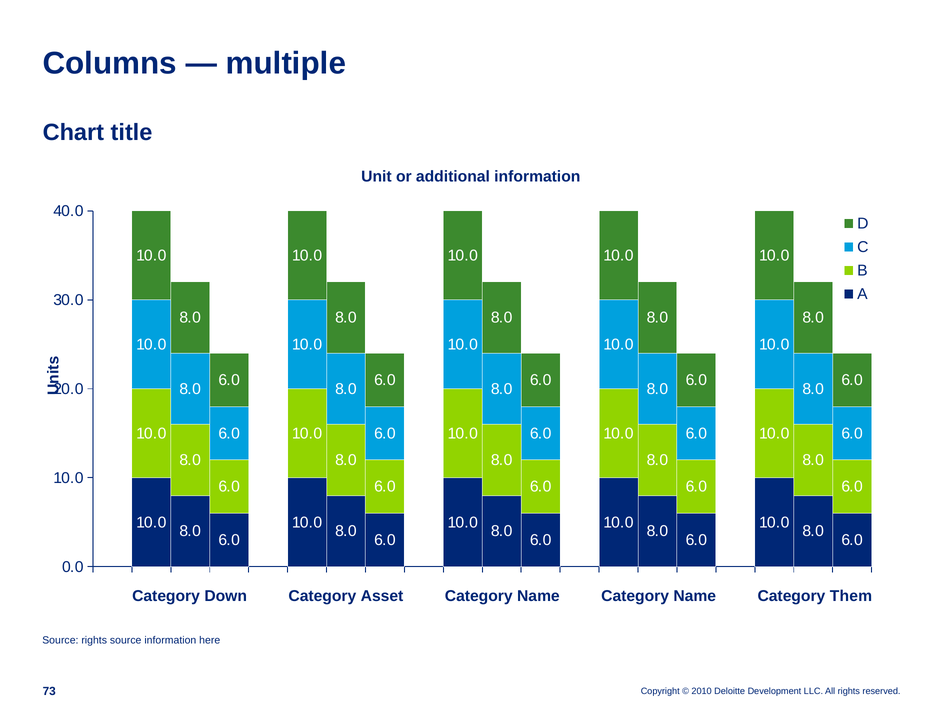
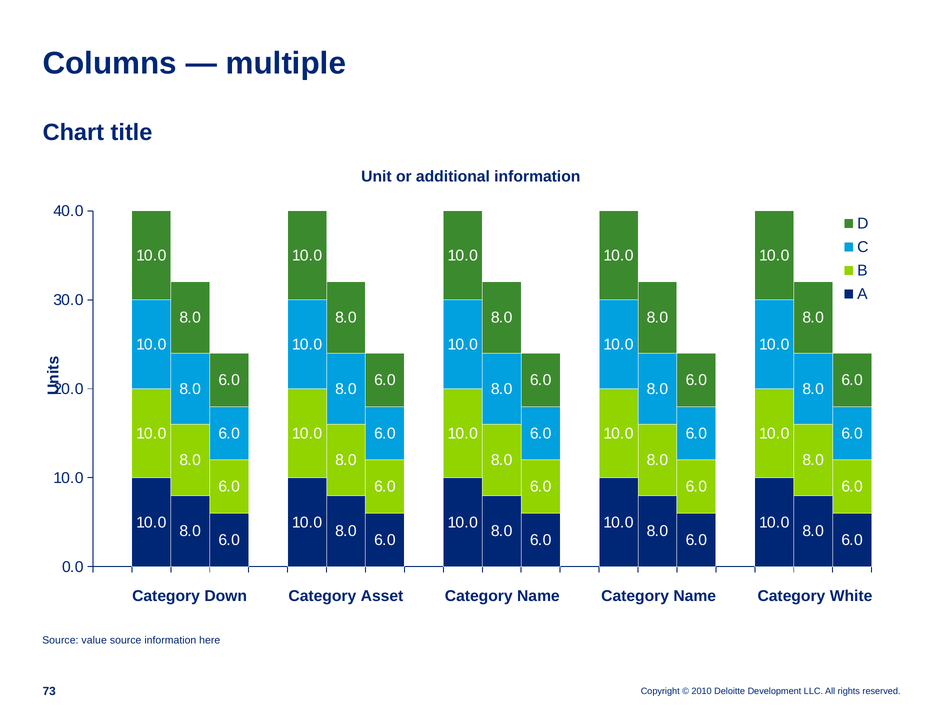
Them: Them -> White
Source rights: rights -> value
